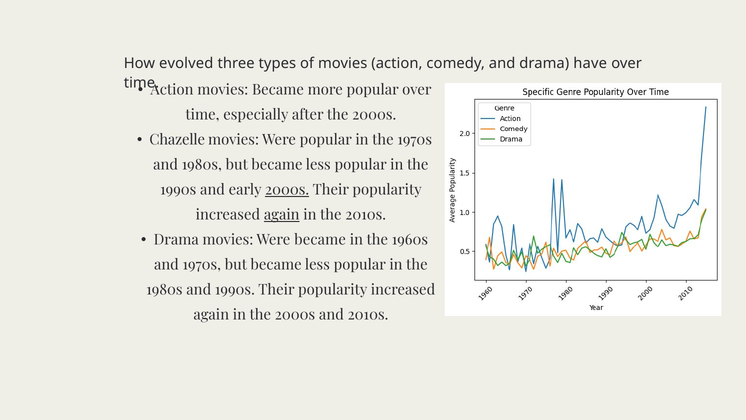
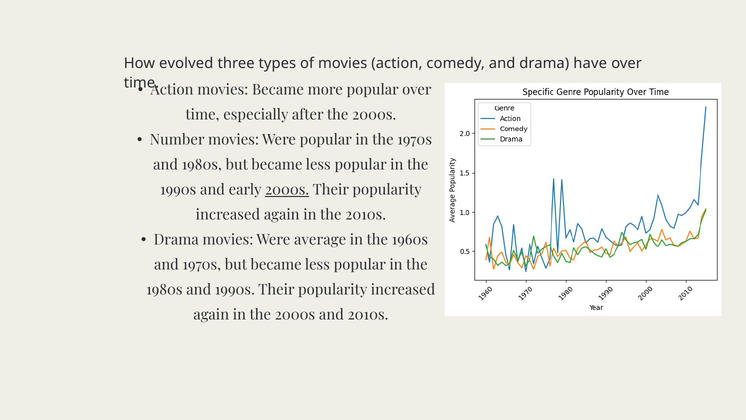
Chazelle: Chazelle -> Number
again at (282, 215) underline: present -> none
Were became: became -> average
